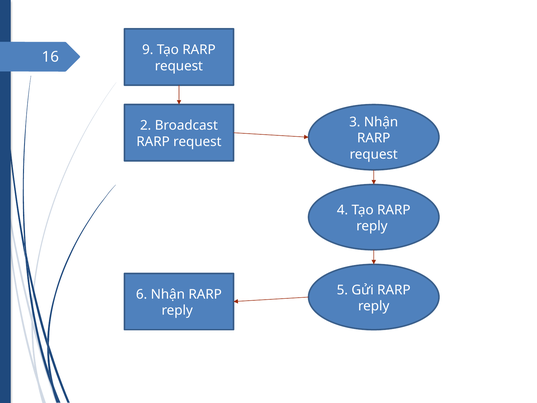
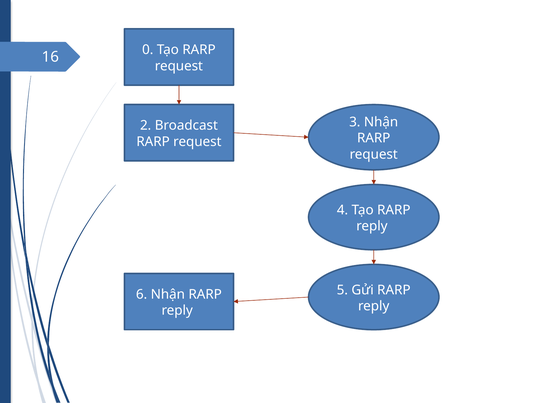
9: 9 -> 0
